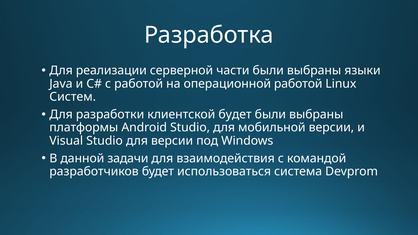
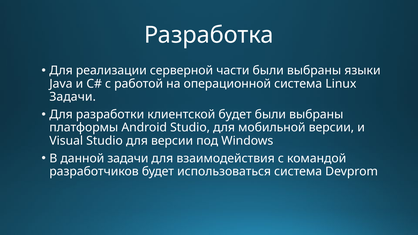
операционной работой: работой -> система
Систем at (73, 97): Систем -> Задачи
